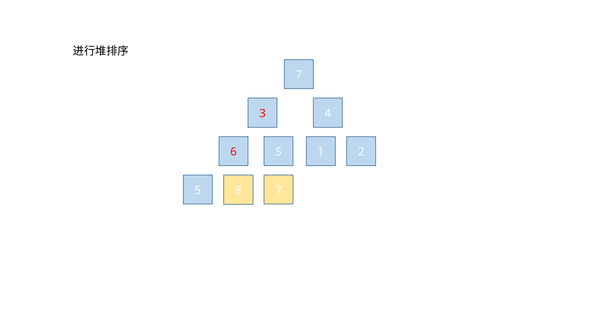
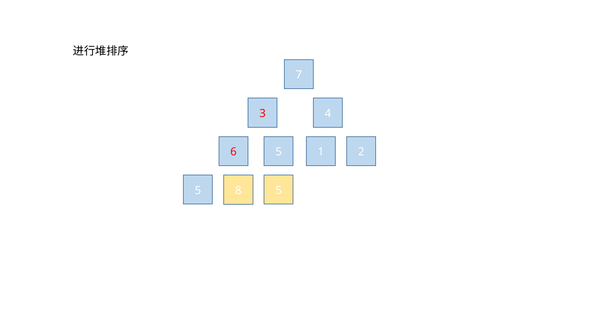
8 7: 7 -> 5
